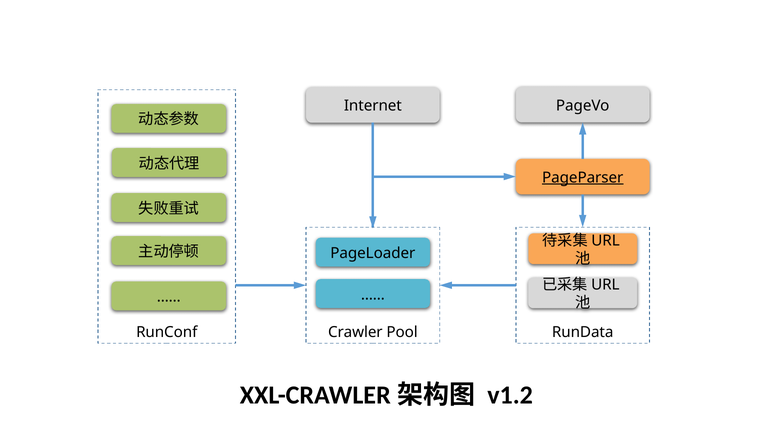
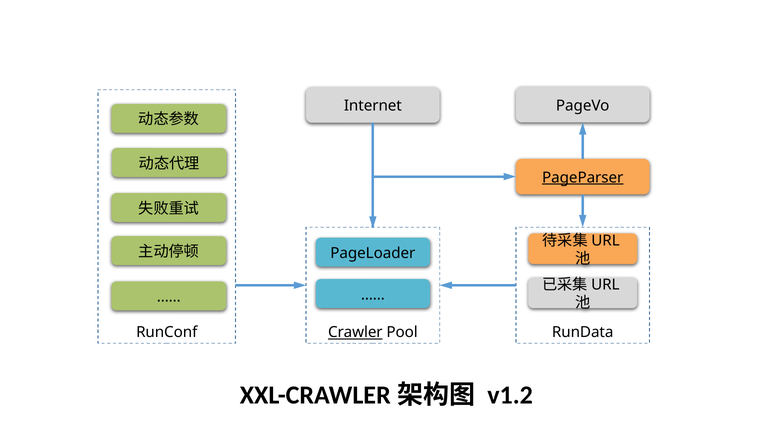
Crawler underline: none -> present
